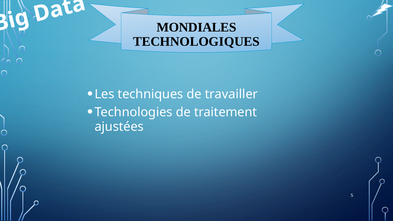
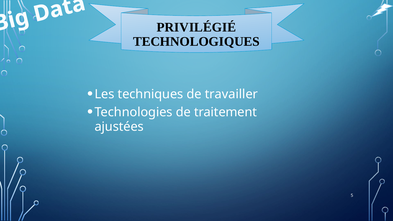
MONDIALES: MONDIALES -> PRIVILÉGIÉ
